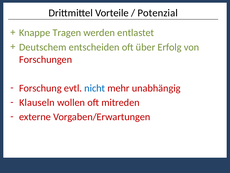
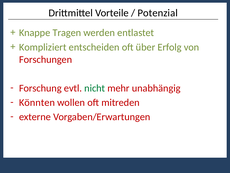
Deutschem: Deutschem -> Kompliziert
nicht colour: blue -> green
Klauseln: Klauseln -> Könnten
